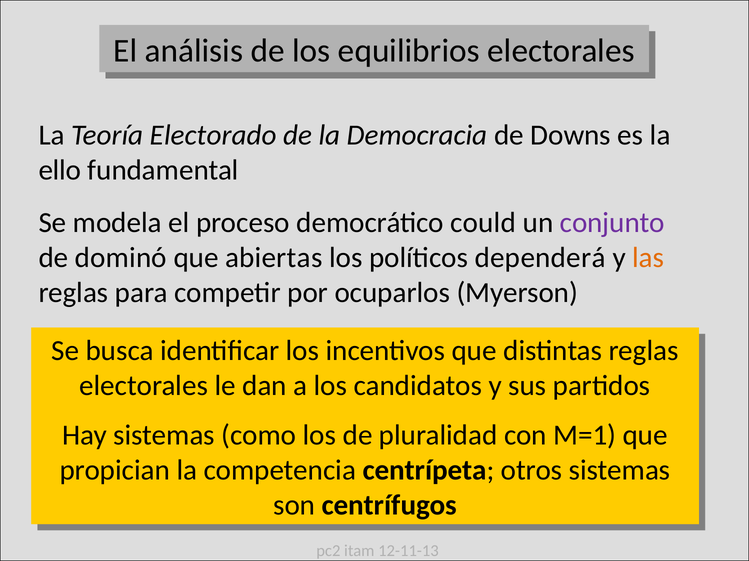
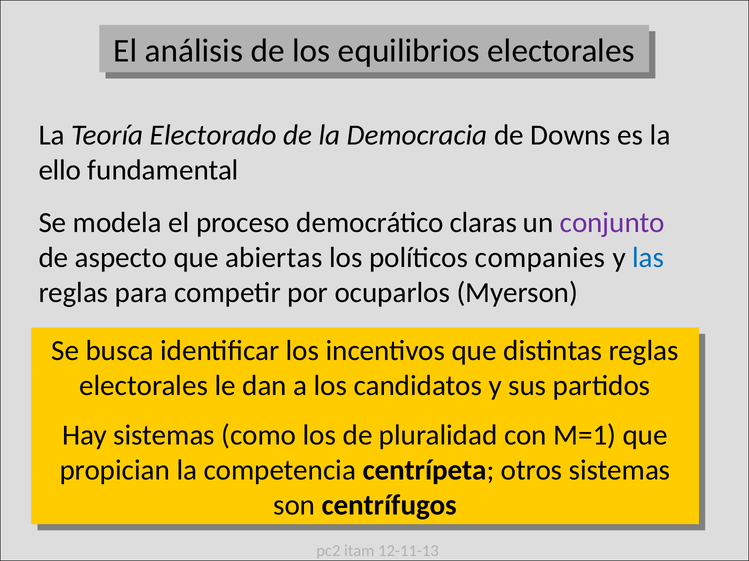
could: could -> claras
dominó: dominó -> aspecto
dependerá: dependerá -> companies
las colour: orange -> blue
